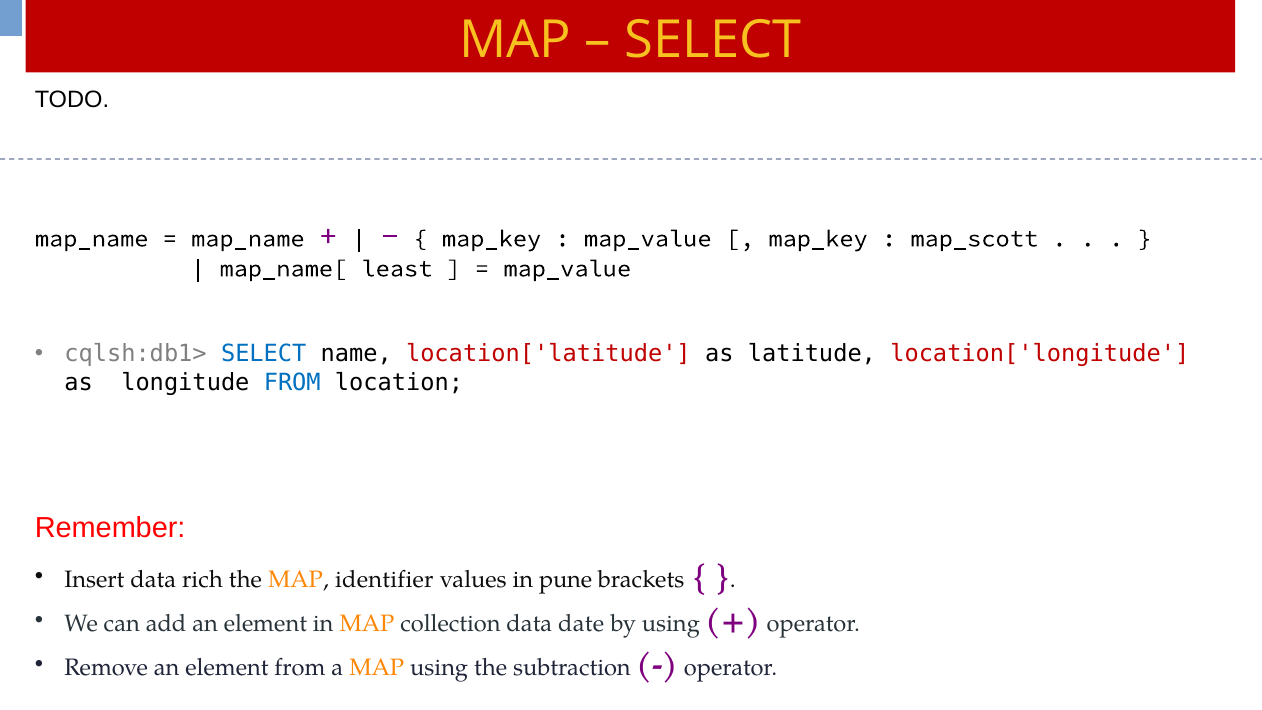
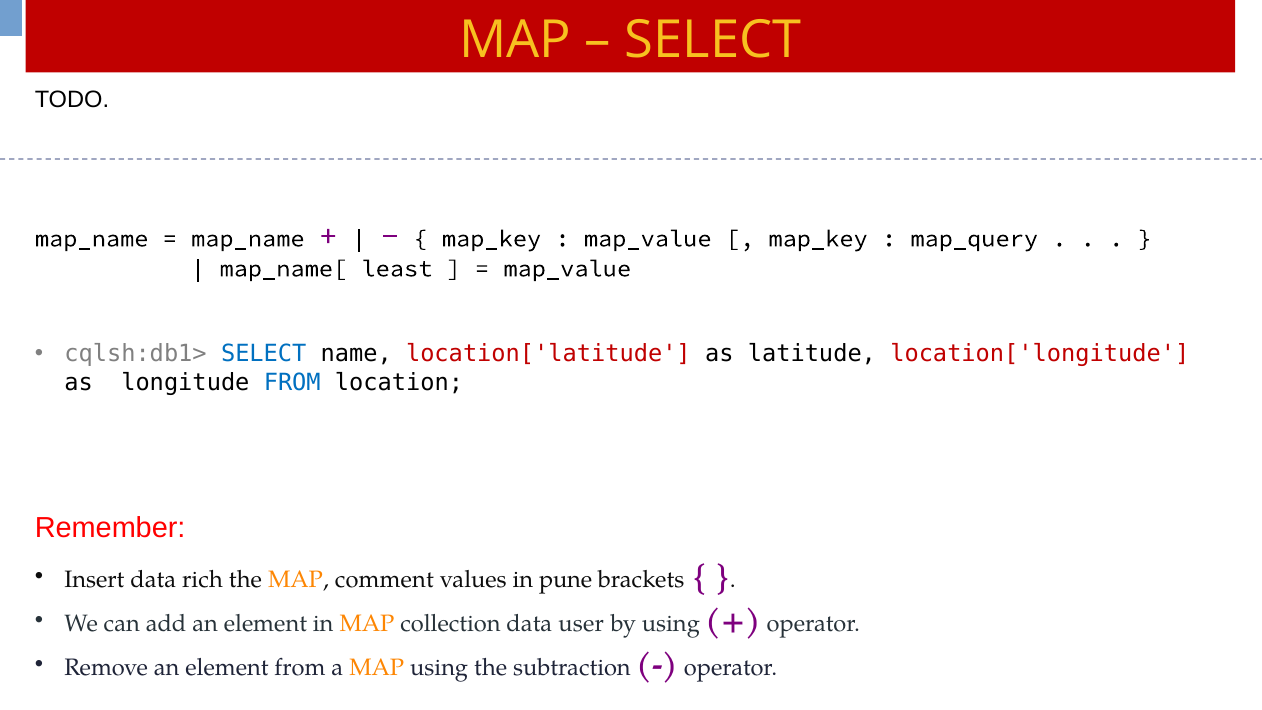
map_scott: map_scott -> map_query
identifier: identifier -> comment
date: date -> user
